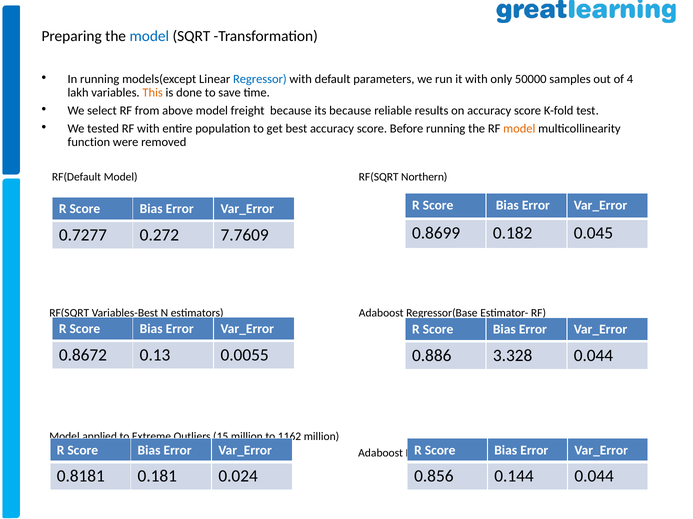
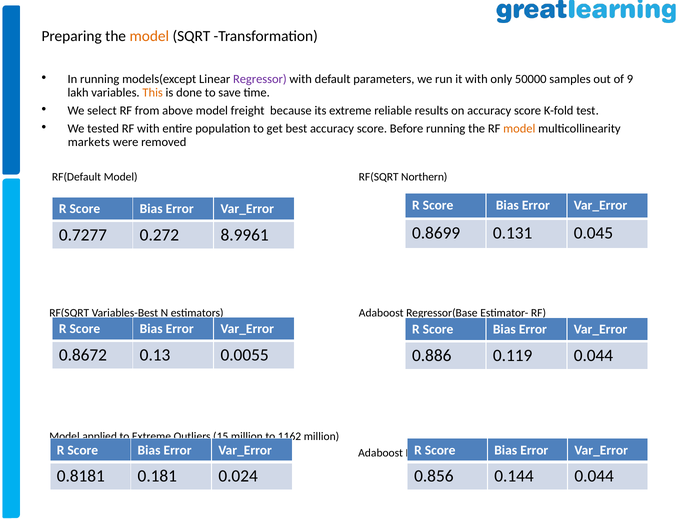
model at (149, 36) colour: blue -> orange
Regressor at (260, 79) colour: blue -> purple
4: 4 -> 9
its because: because -> extreme
function: function -> markets
0.182: 0.182 -> 0.131
7.7609: 7.7609 -> 8.9961
3.328: 3.328 -> 0.119
